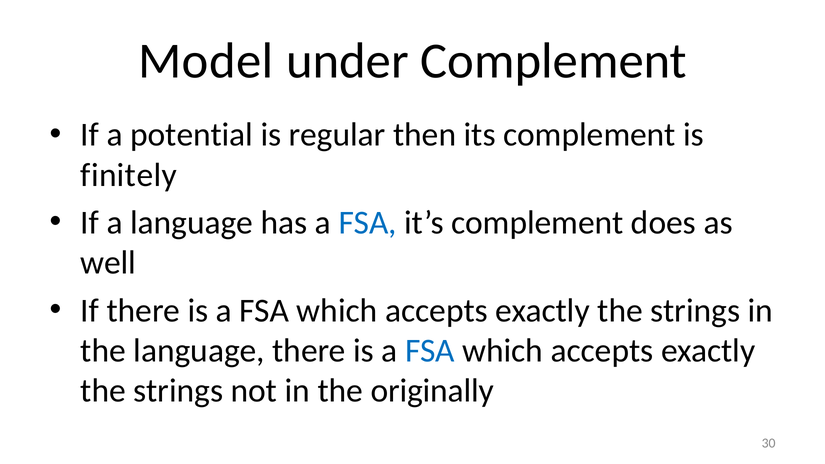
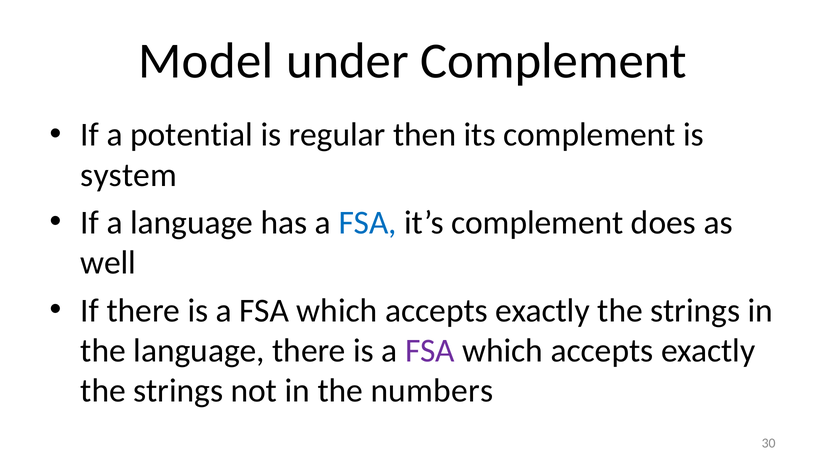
finitely: finitely -> system
FSA at (430, 351) colour: blue -> purple
originally: originally -> numbers
